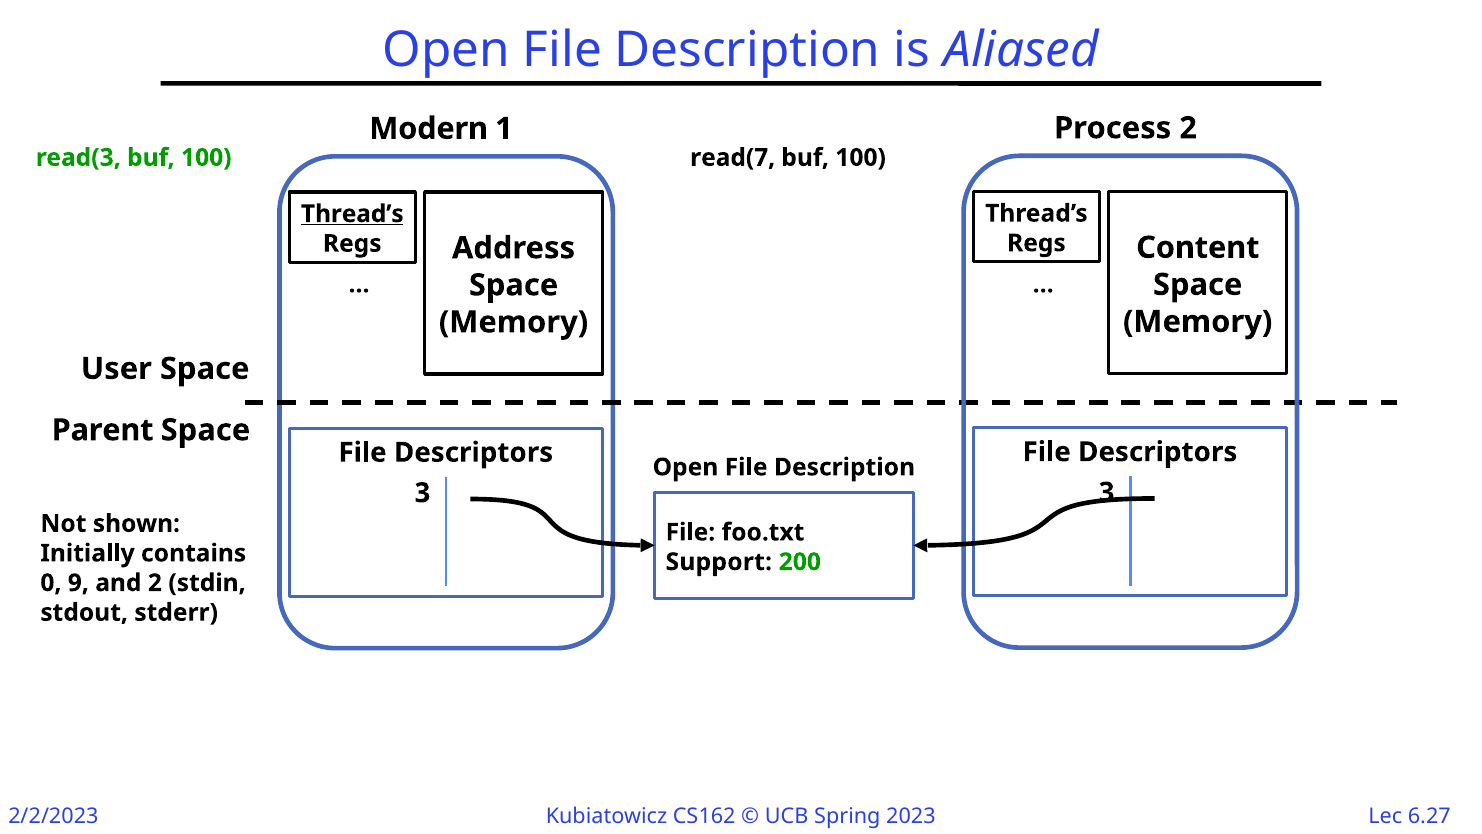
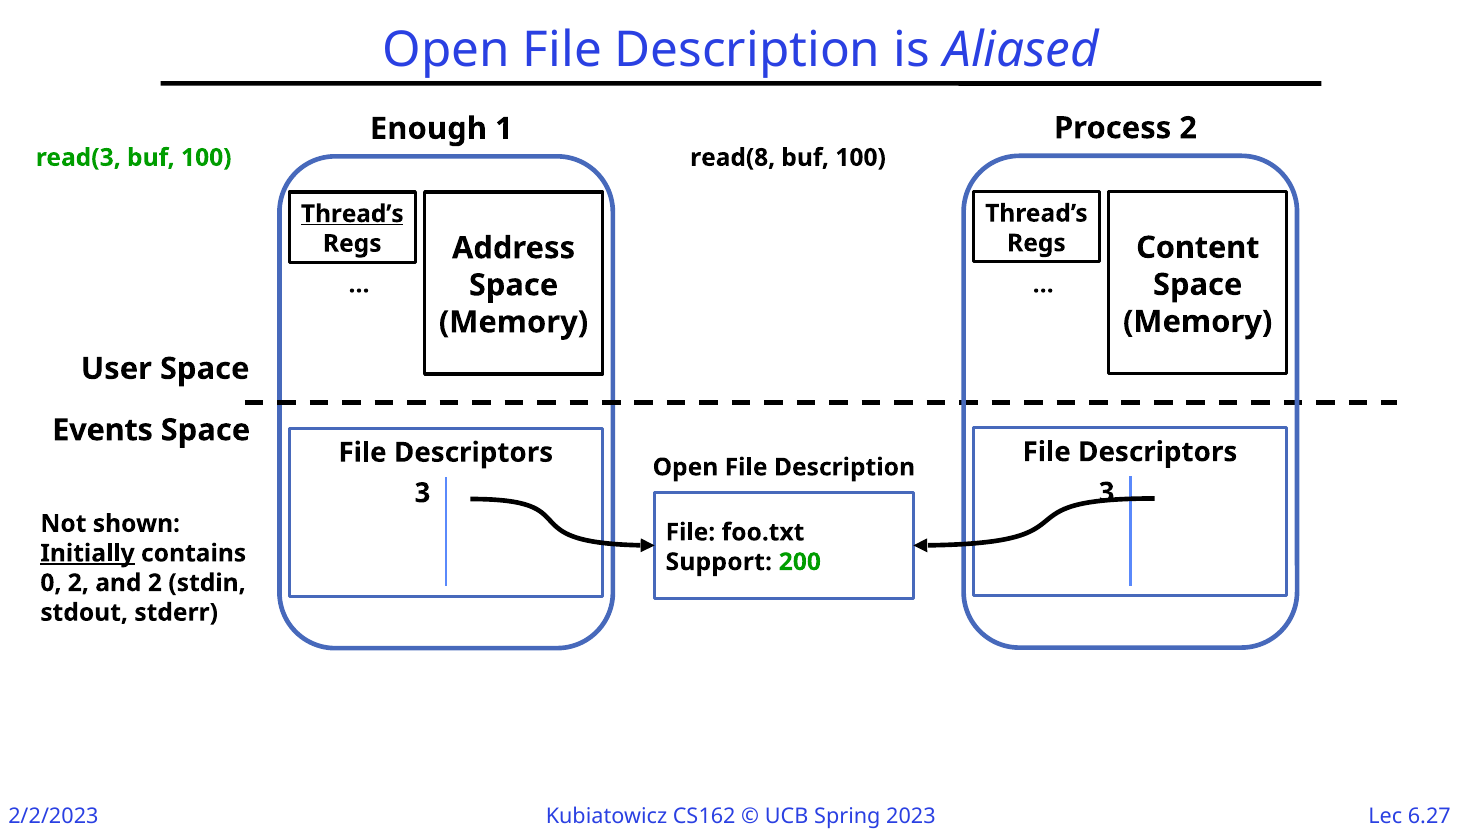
Modern: Modern -> Enough
read(7: read(7 -> read(8
Parent: Parent -> Events
Initially underline: none -> present
0 9: 9 -> 2
